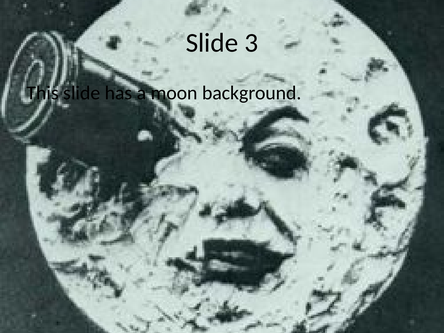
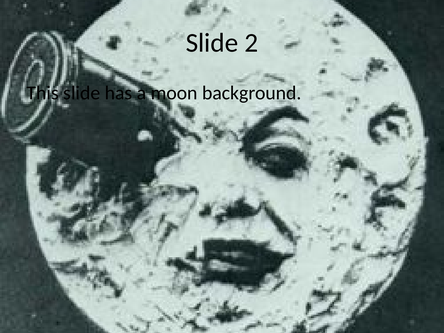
3: 3 -> 2
